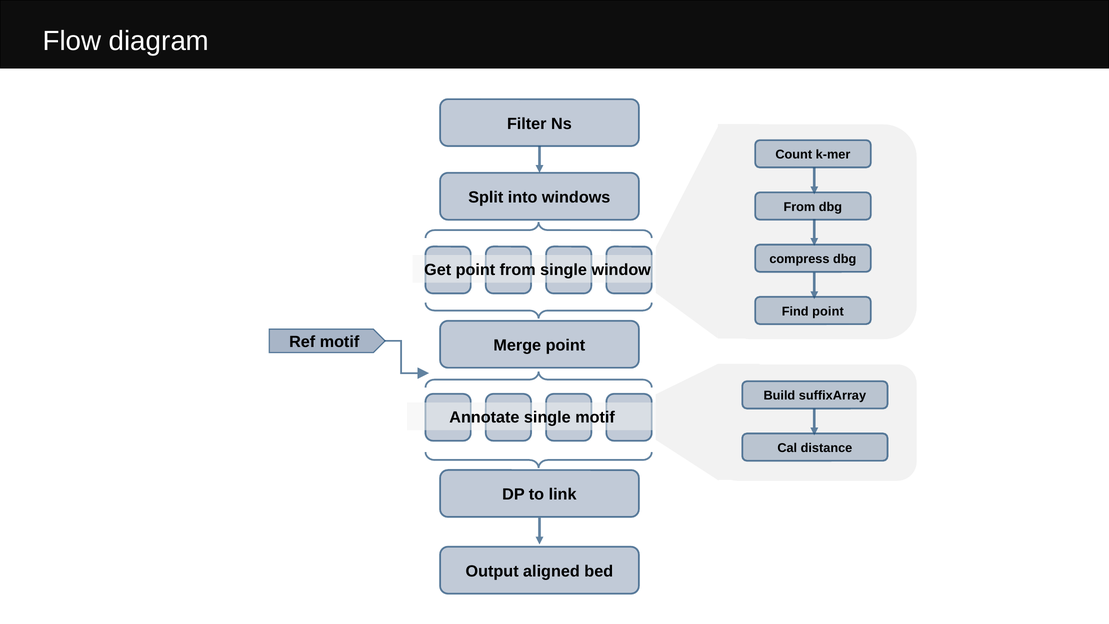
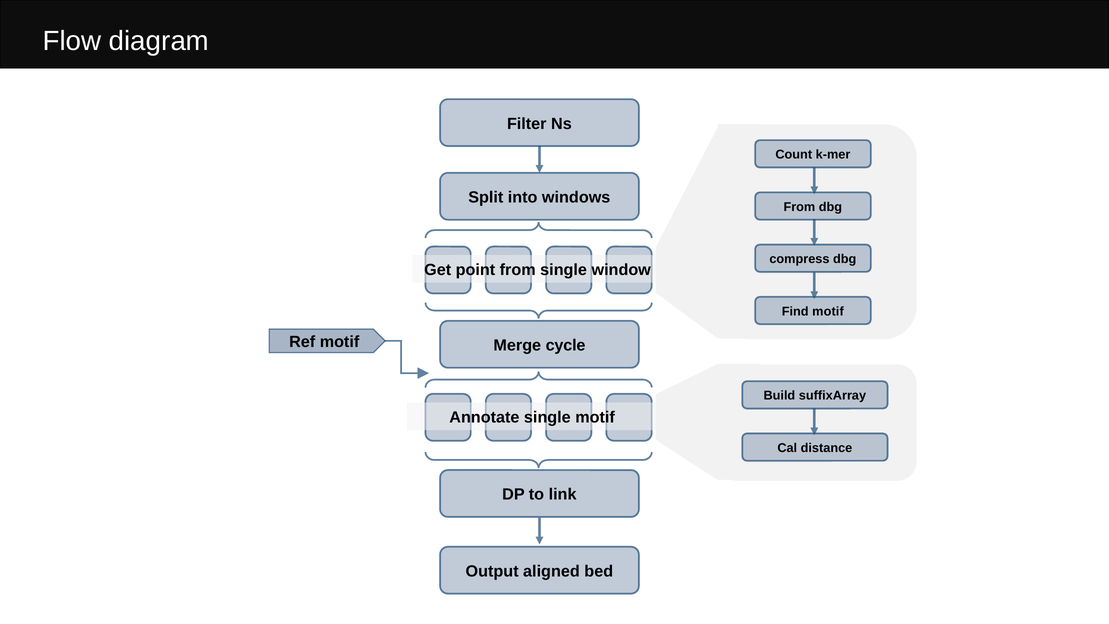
Find point: point -> motif
Merge point: point -> cycle
